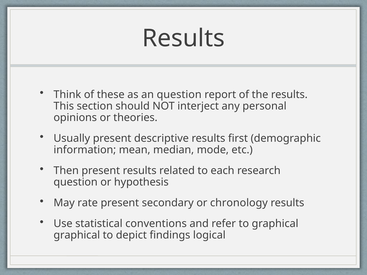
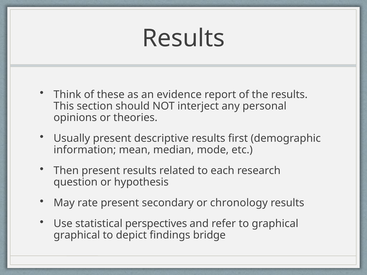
an question: question -> evidence
conventions: conventions -> perspectives
logical: logical -> bridge
